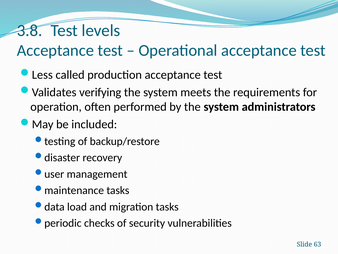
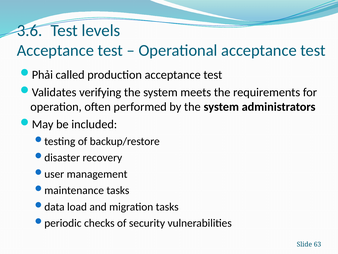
3.8: 3.8 -> 3.6
Less: Less -> Phải
